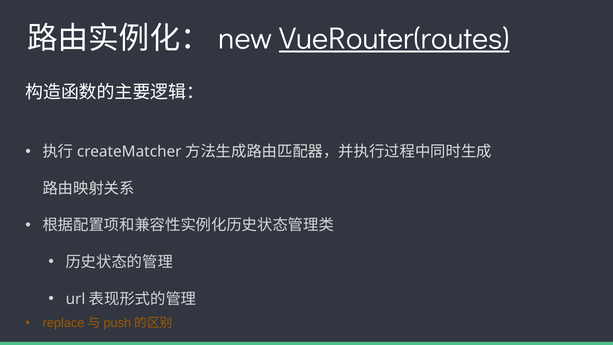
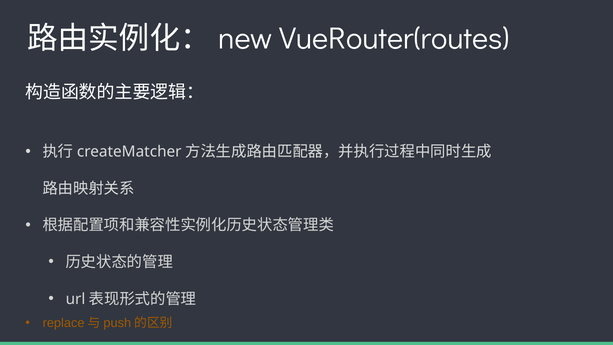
VueRouter(routes underline: present -> none
